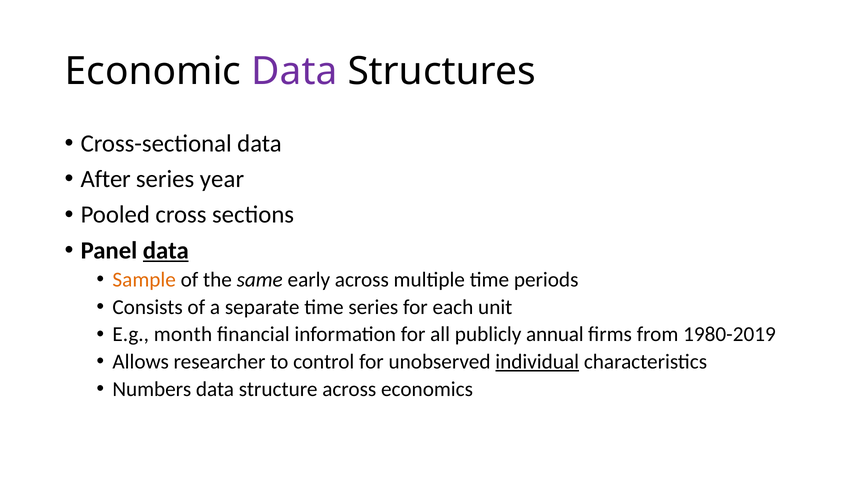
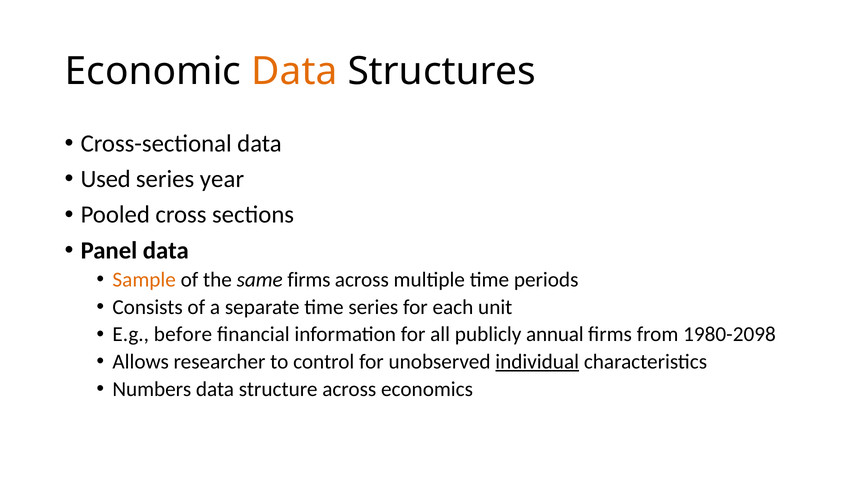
Data at (294, 71) colour: purple -> orange
After: After -> Used
data at (166, 250) underline: present -> none
same early: early -> firms
month: month -> before
1980-2019: 1980-2019 -> 1980-2098
